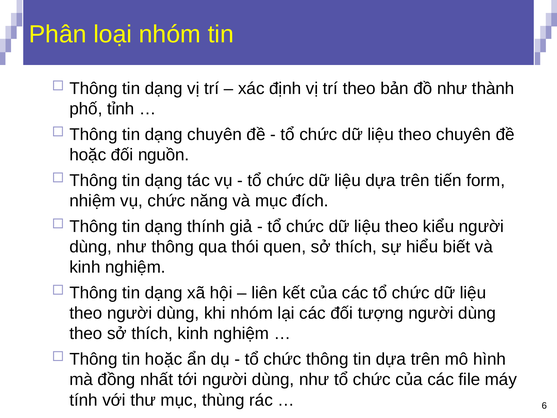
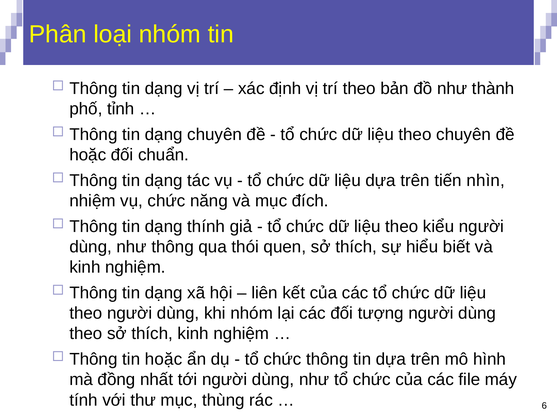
nguồn: nguồn -> chuẩn
form: form -> nhìn
